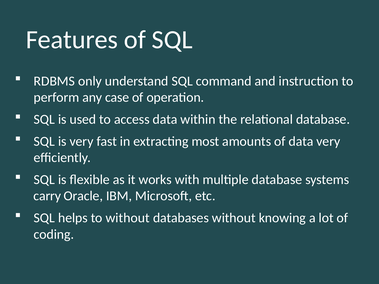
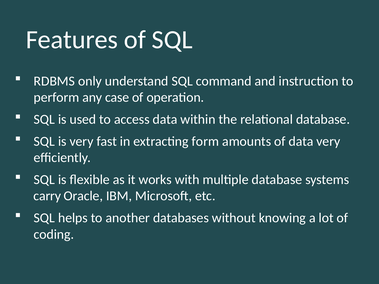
most: most -> form
to without: without -> another
